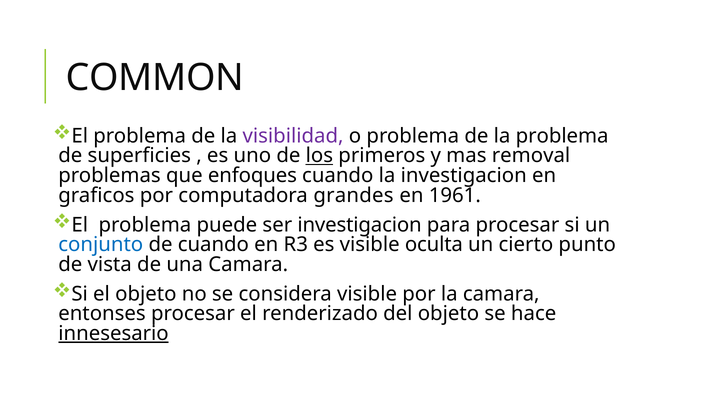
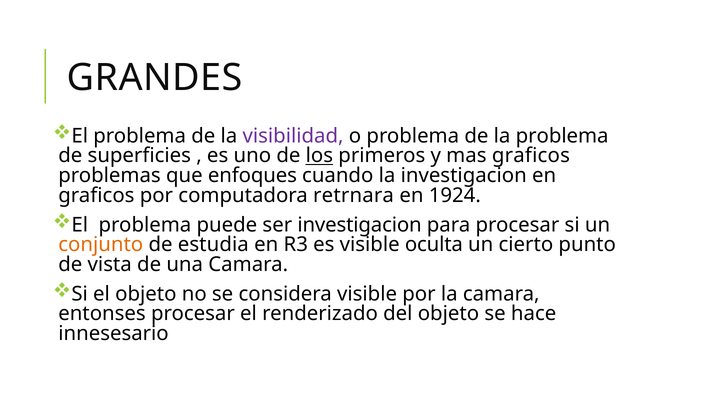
COMMON: COMMON -> GRANDES
mas removal: removal -> graficos
grandes: grandes -> retrnara
1961: 1961 -> 1924
conjunto colour: blue -> orange
de cuando: cuando -> estudia
innesesario underline: present -> none
